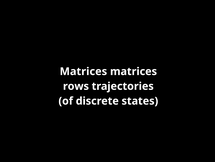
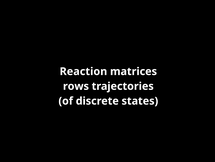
Matrices at (83, 71): Matrices -> Reaction
